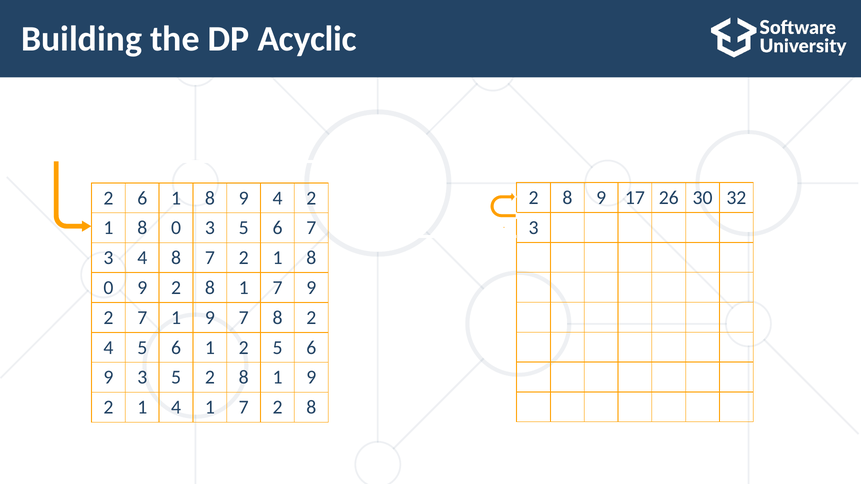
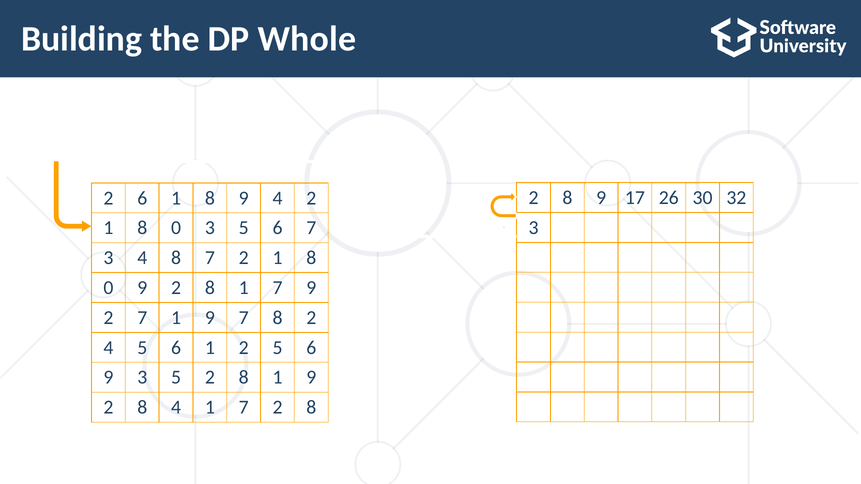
Acyclic: Acyclic -> Whole
1 at (142, 408): 1 -> 8
